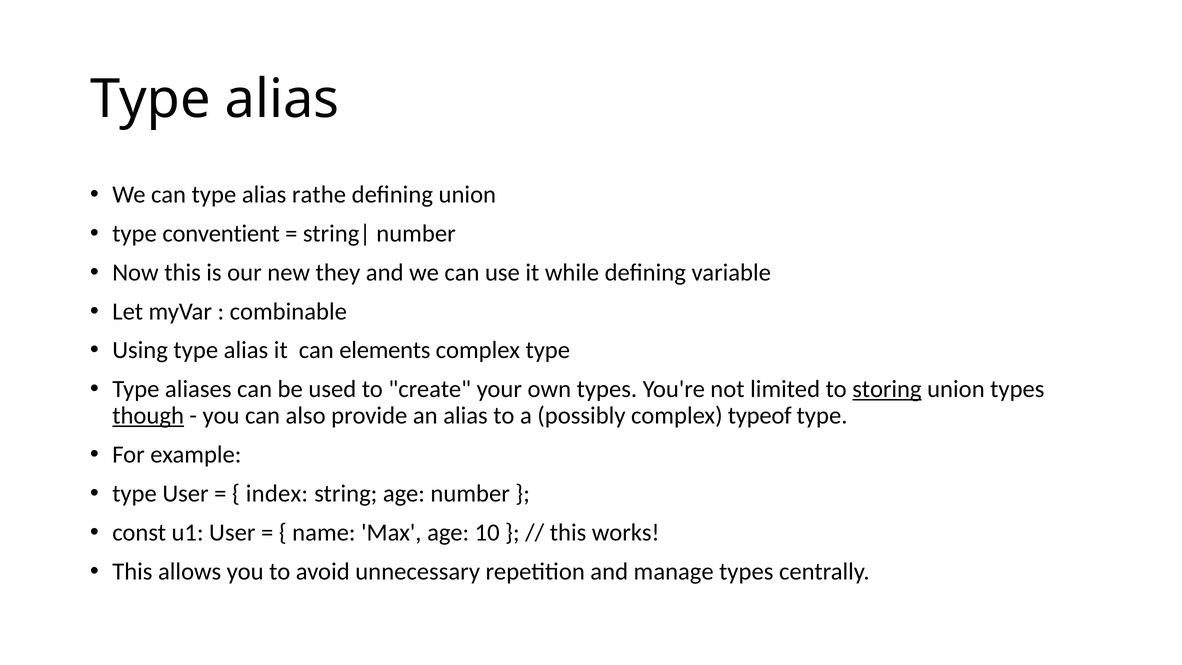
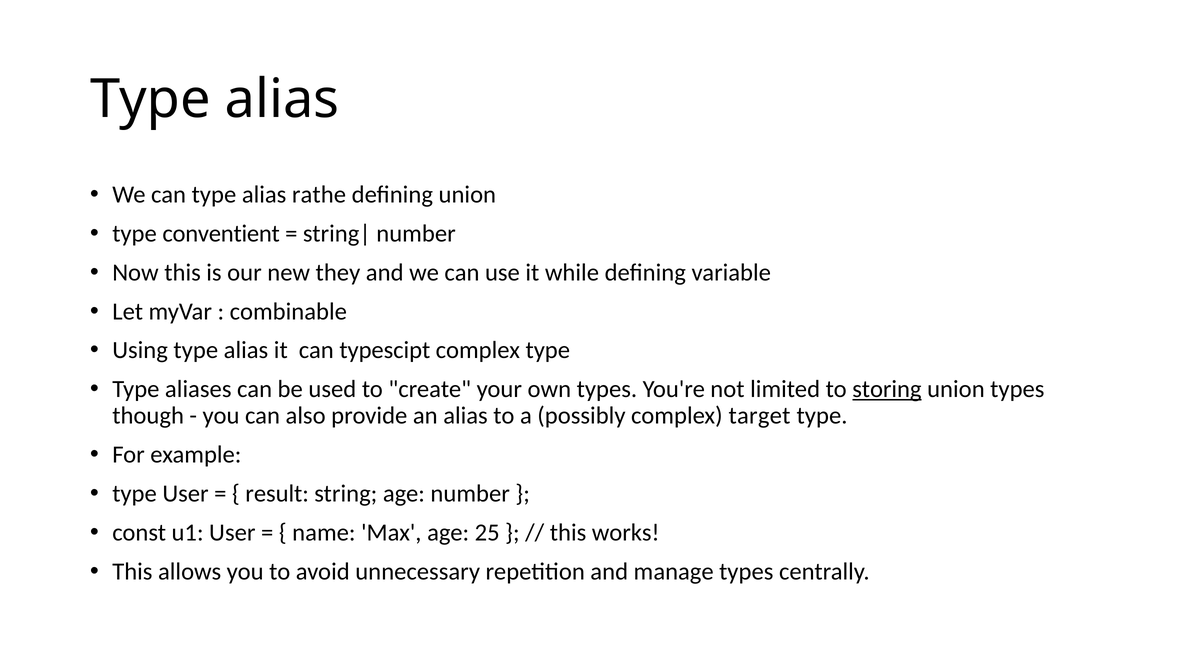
elements: elements -> typescipt
though underline: present -> none
typeof: typeof -> target
index: index -> result
10: 10 -> 25
